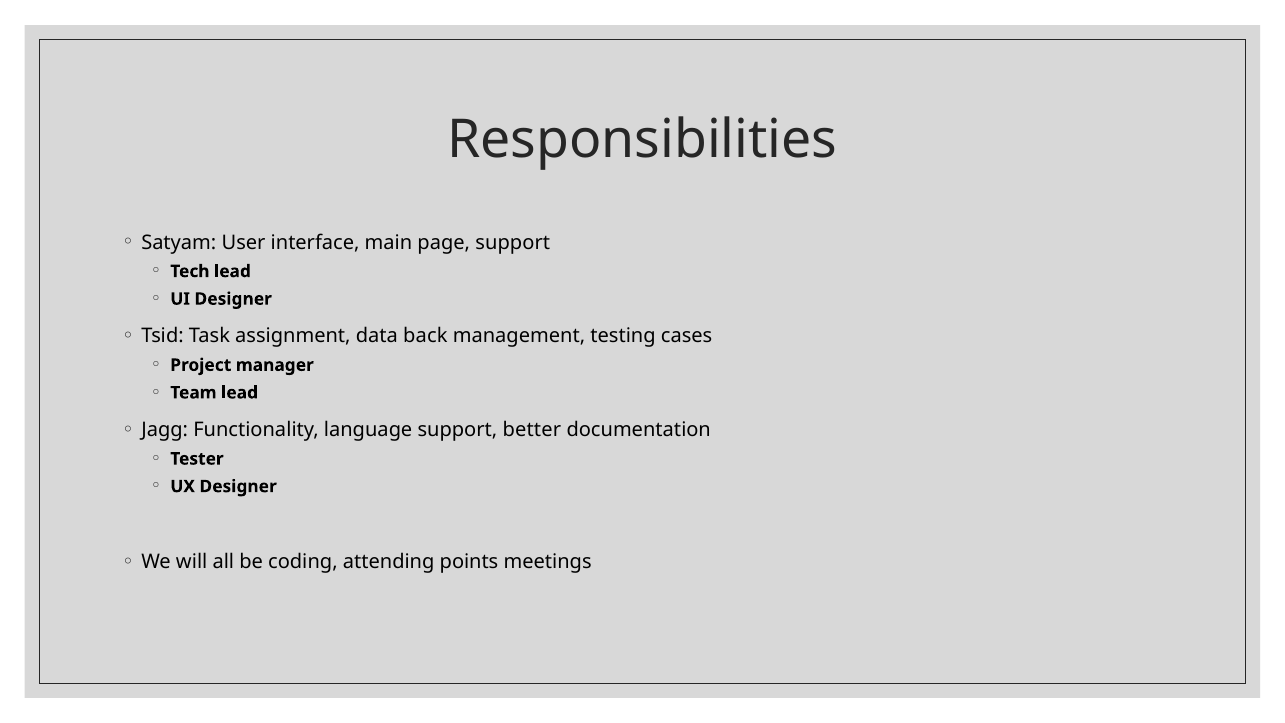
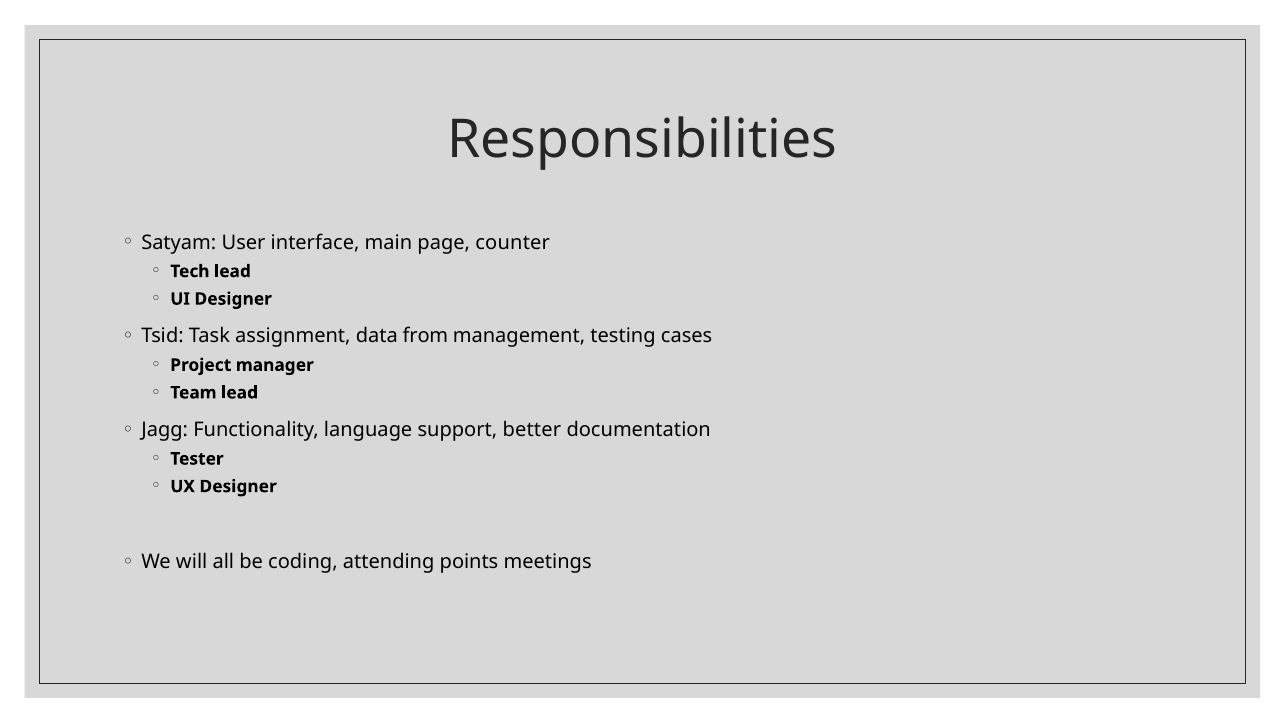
page support: support -> counter
back: back -> from
